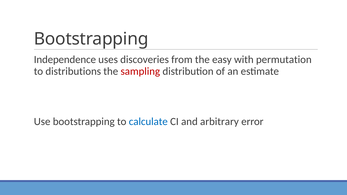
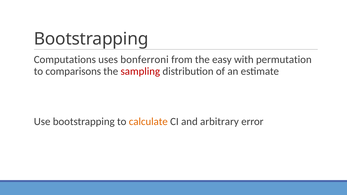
Independence: Independence -> Computations
discoveries: discoveries -> bonferroni
distributions: distributions -> comparisons
calculate colour: blue -> orange
